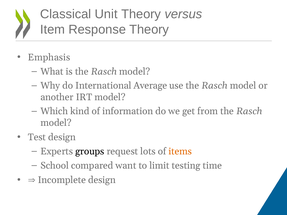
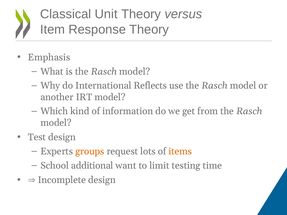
Average: Average -> Reflects
groups colour: black -> orange
compared: compared -> additional
